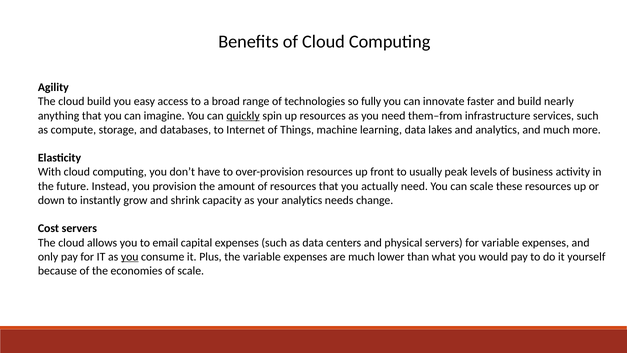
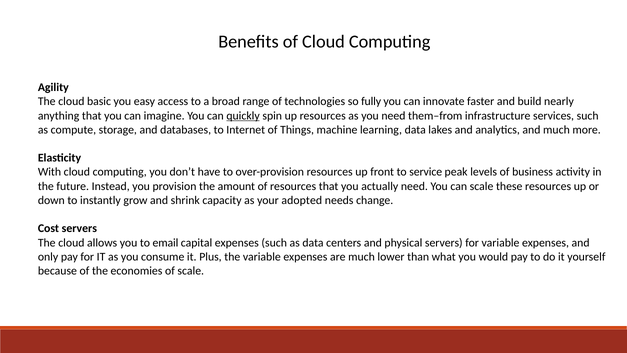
cloud build: build -> basic
usually: usually -> service
your analytics: analytics -> adopted
you at (130, 257) underline: present -> none
